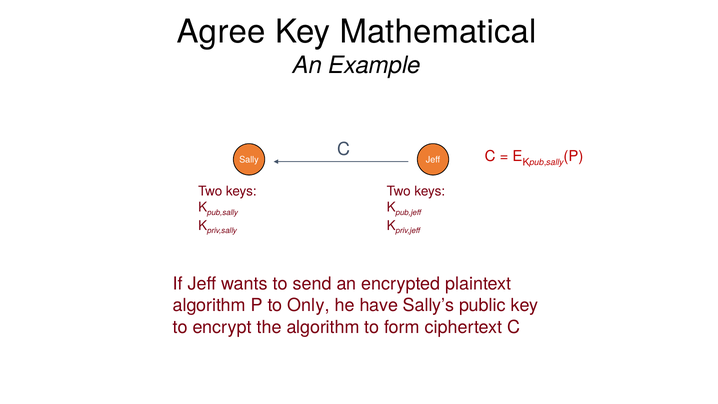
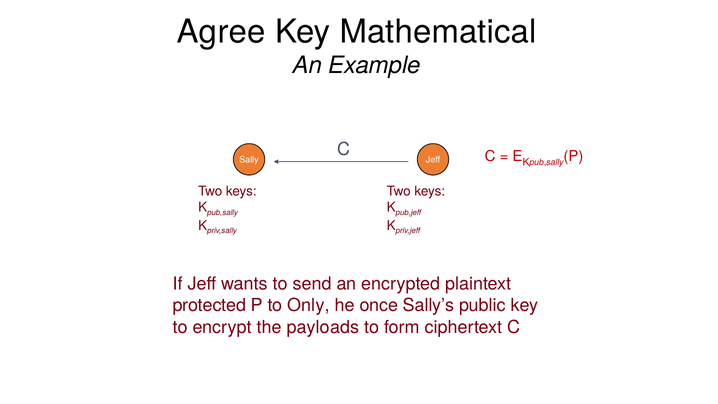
algorithm at (209, 305): algorithm -> protected
have: have -> once
the algorithm: algorithm -> payloads
